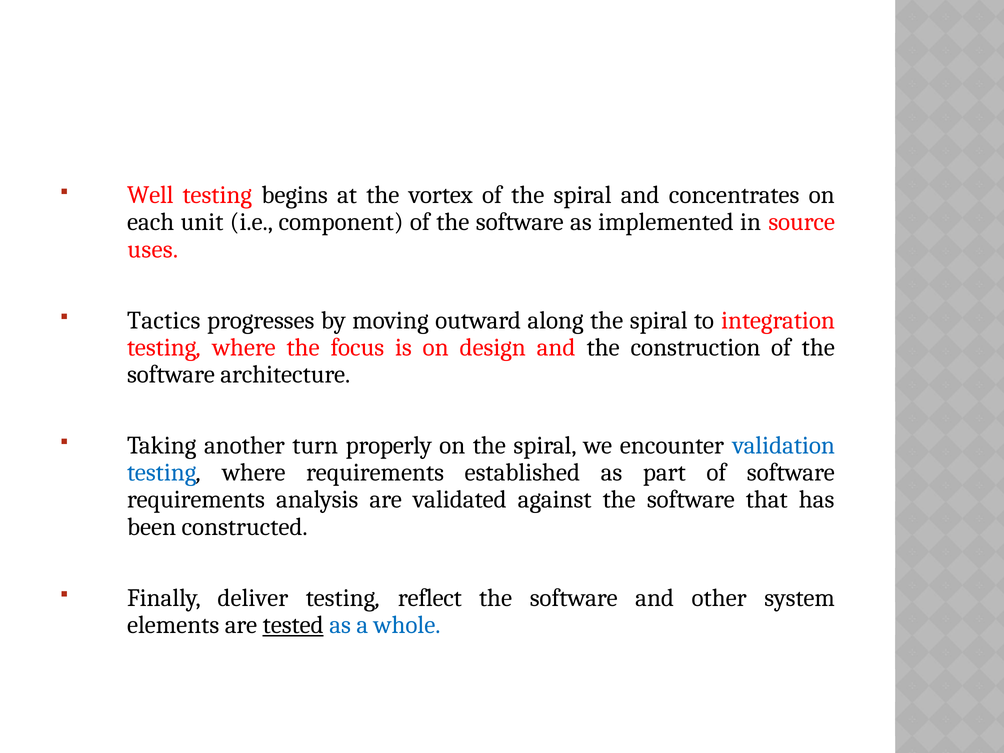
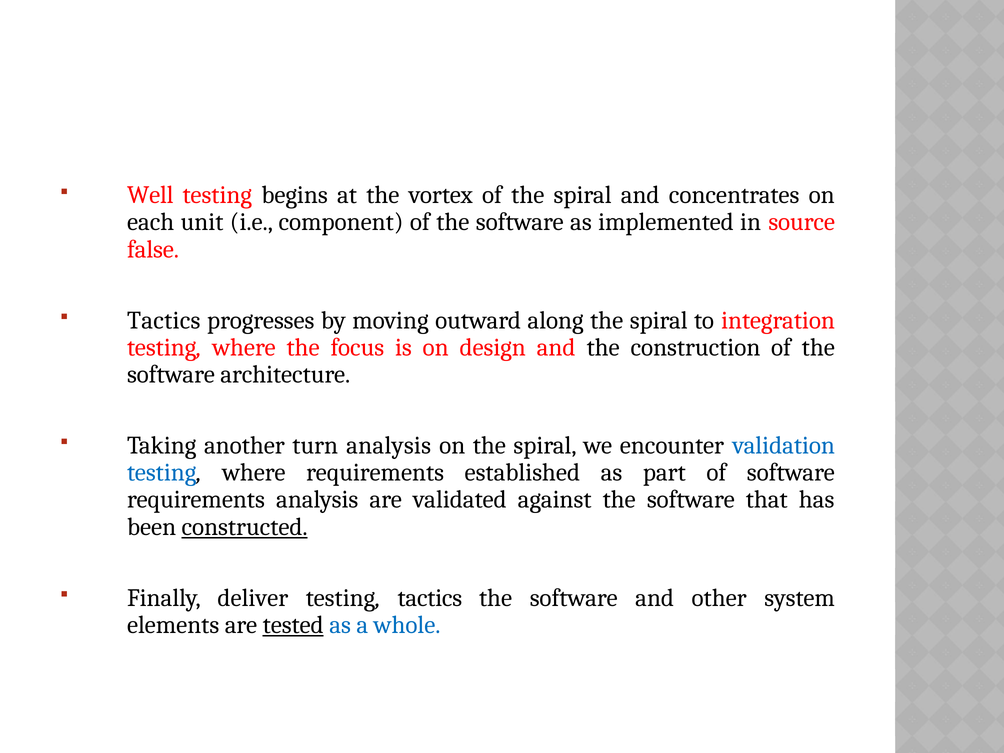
uses: uses -> false
turn properly: properly -> analysis
constructed underline: none -> present
testing reflect: reflect -> tactics
